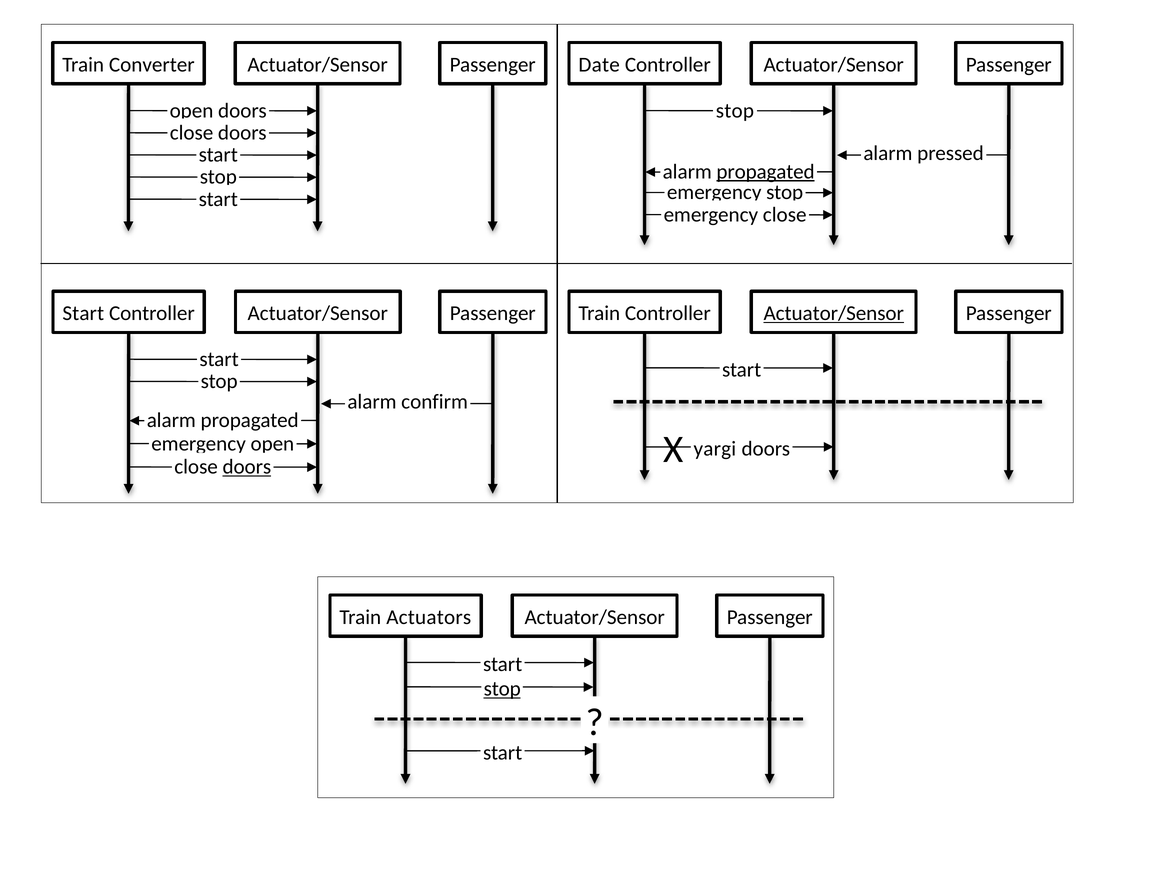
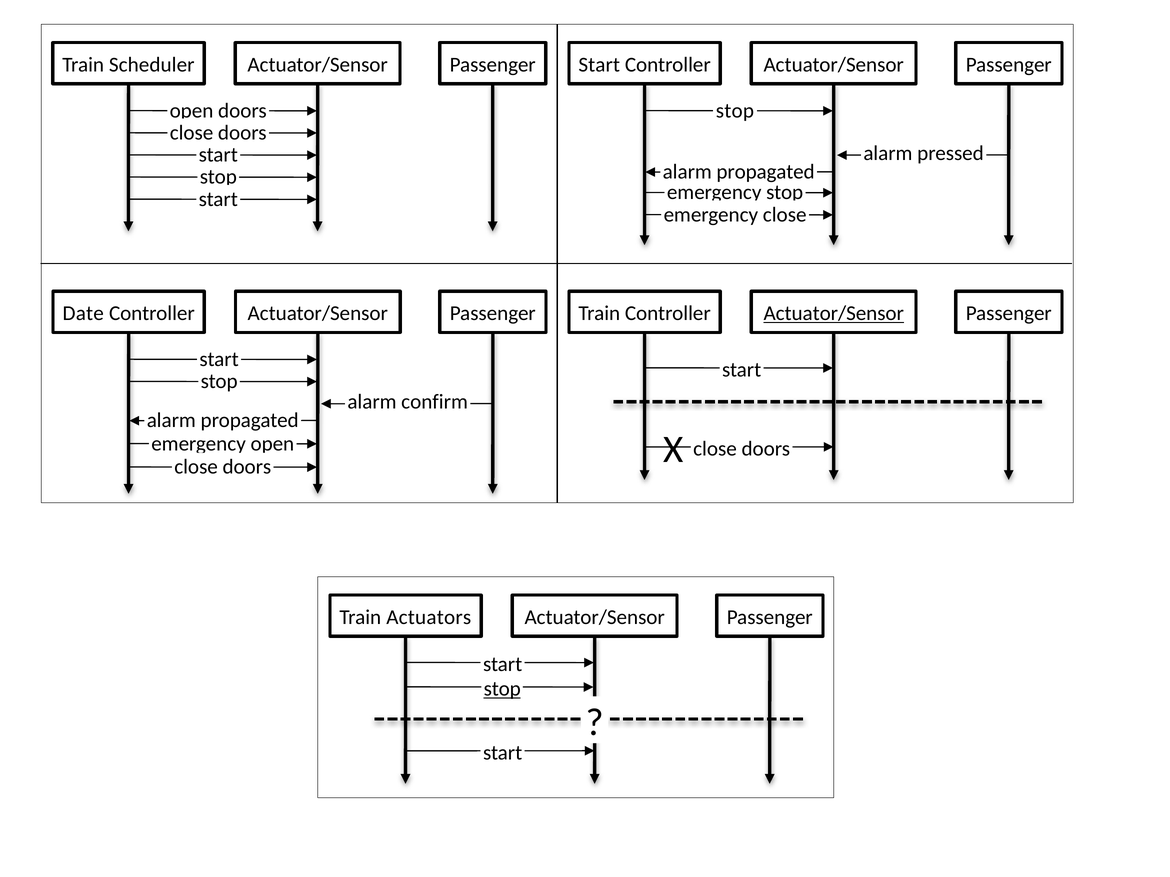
Converter: Converter -> Scheduler
Date at (599, 65): Date -> Start
propagated at (766, 172) underline: present -> none
Start at (83, 313): Start -> Date
yargi at (715, 449): yargi -> close
doors at (247, 467) underline: present -> none
